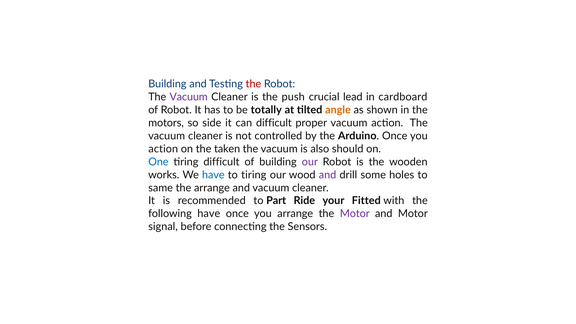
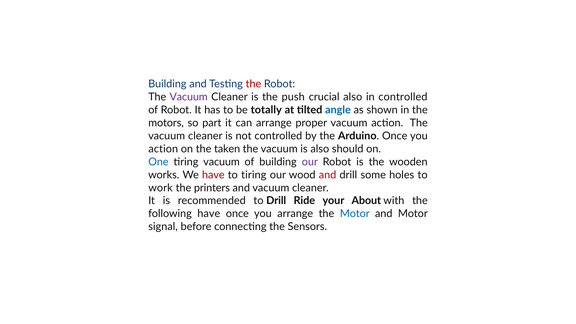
crucial lead: lead -> also
in cardboard: cardboard -> controlled
angle colour: orange -> blue
side: side -> part
can difficult: difficult -> arrange
tiring difficult: difficult -> vacuum
have at (213, 175) colour: blue -> red
and at (328, 175) colour: purple -> red
same: same -> work
the arrange: arrange -> printers
to Part: Part -> Drill
Fitted: Fitted -> About
Motor at (355, 214) colour: purple -> blue
